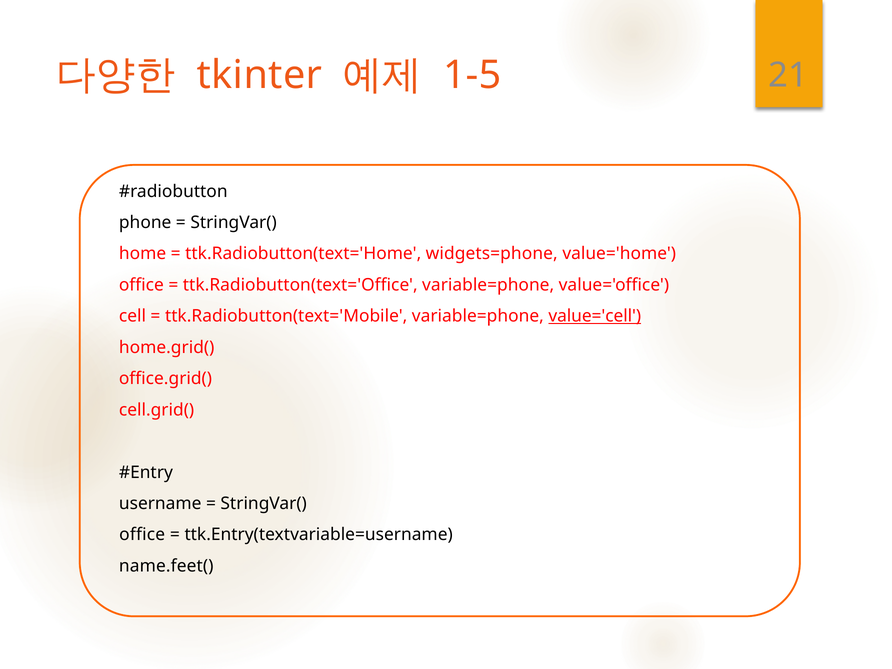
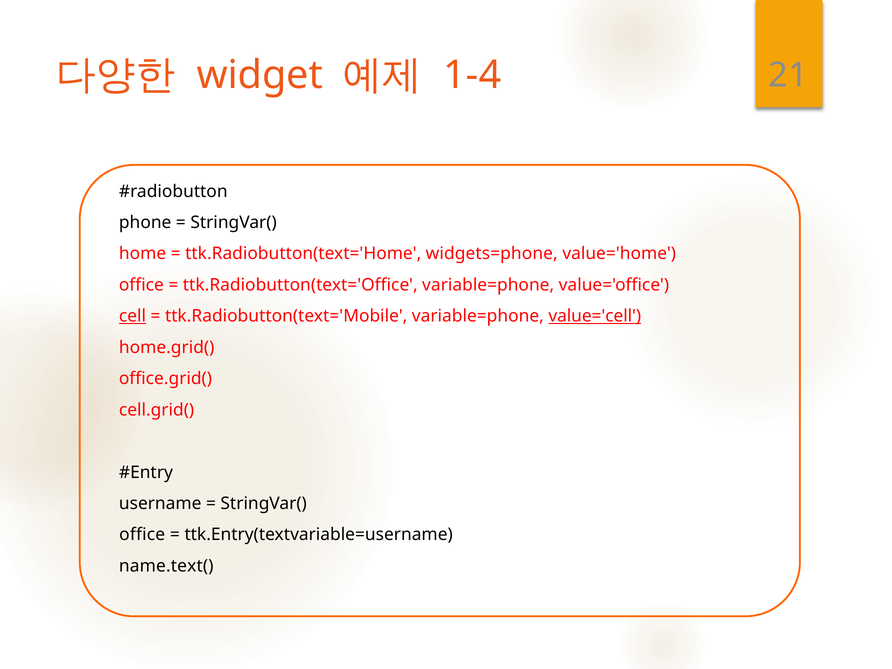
tkinter: tkinter -> widget
1-5: 1-5 -> 1-4
cell underline: none -> present
name.feet(: name.feet( -> name.text(
